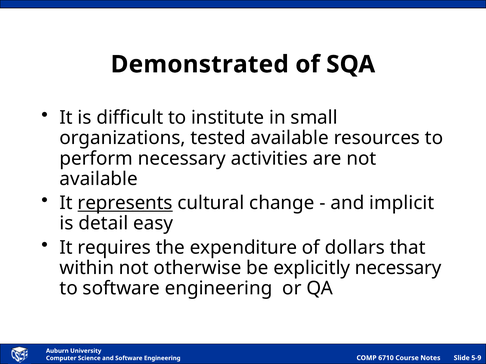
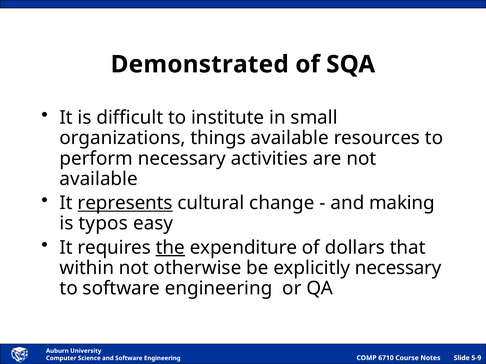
tested: tested -> things
implicit: implicit -> making
detail: detail -> typos
the underline: none -> present
